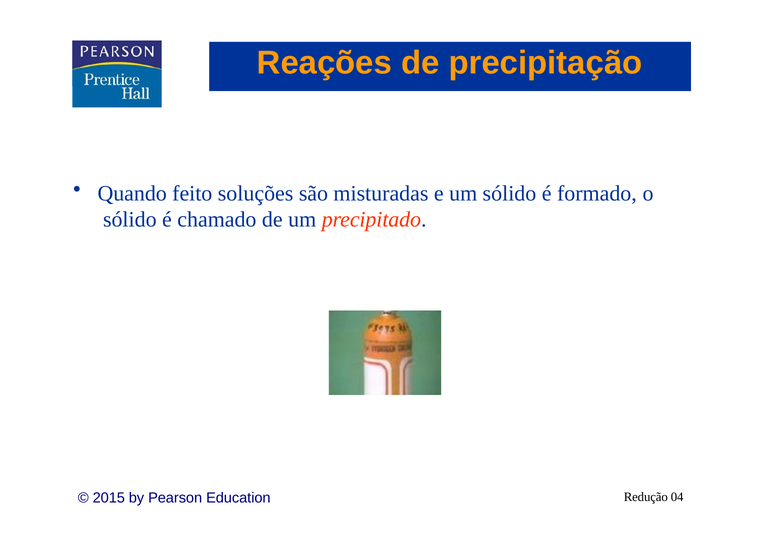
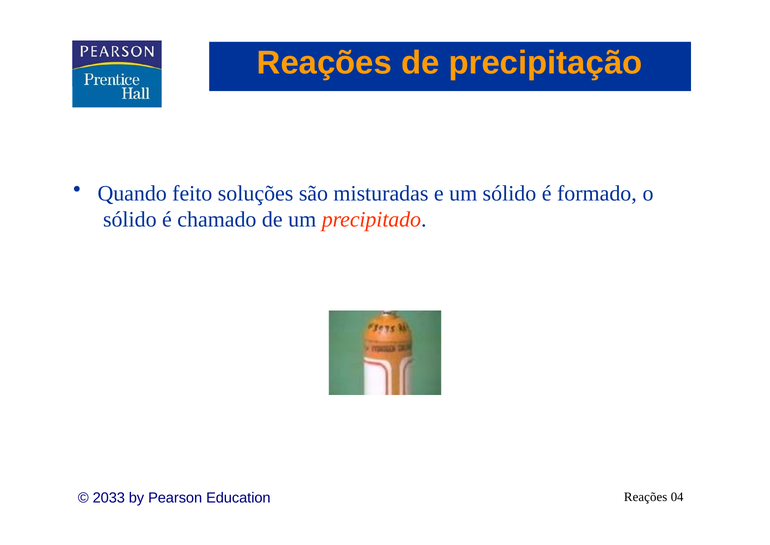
2015: 2015 -> 2033
Education Redução: Redução -> Reações
